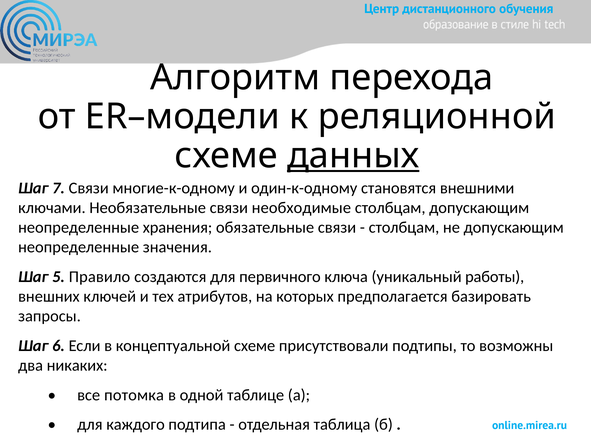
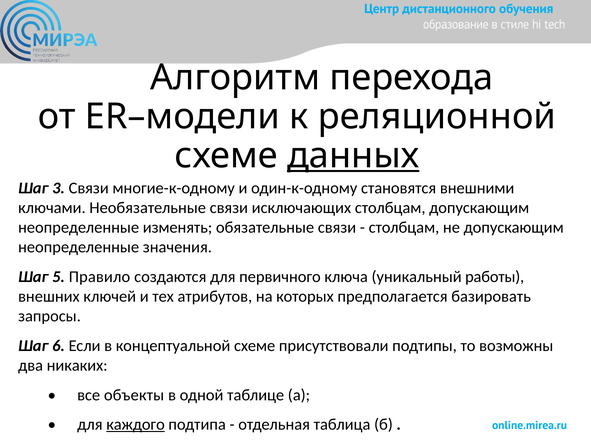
7: 7 -> 3
необходимые: необходимые -> исключающих
хранения: хранения -> изменять
потомка: потомка -> объекты
каждого underline: none -> present
